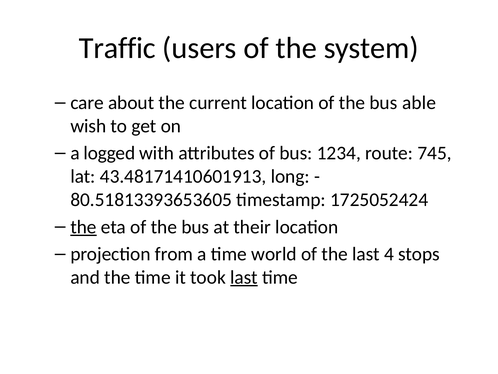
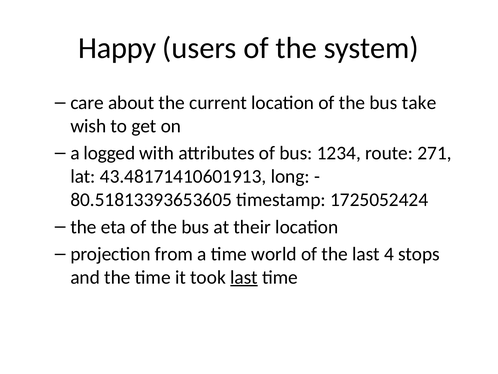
Traffic: Traffic -> Happy
able: able -> take
745: 745 -> 271
the at (83, 227) underline: present -> none
